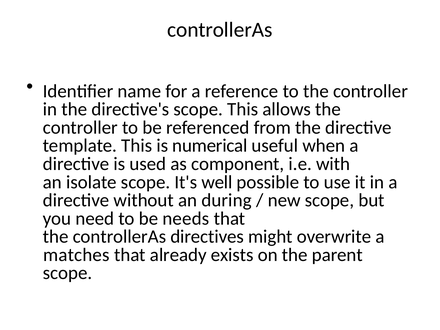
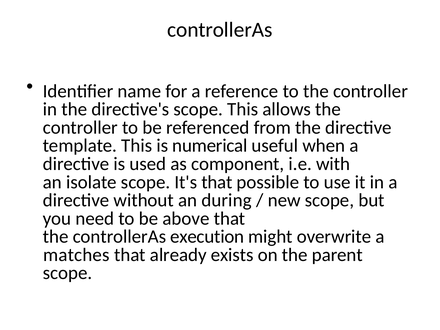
It's well: well -> that
needs: needs -> above
directives: directives -> execution
